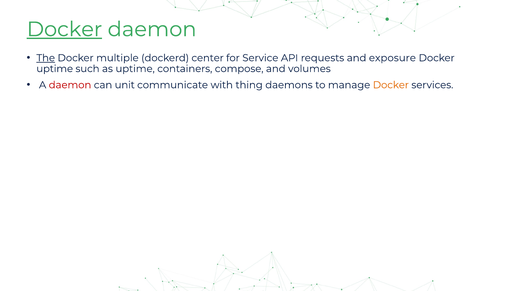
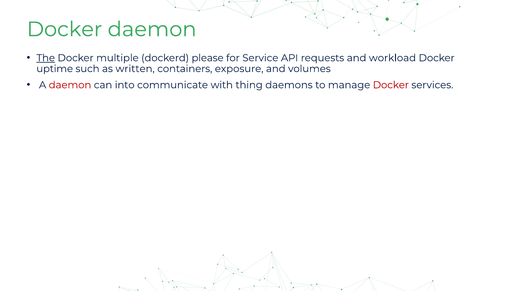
Docker at (64, 29) underline: present -> none
center: center -> please
exposure: exposure -> workload
as uptime: uptime -> written
compose: compose -> exposure
unit: unit -> into
Docker at (391, 85) colour: orange -> red
